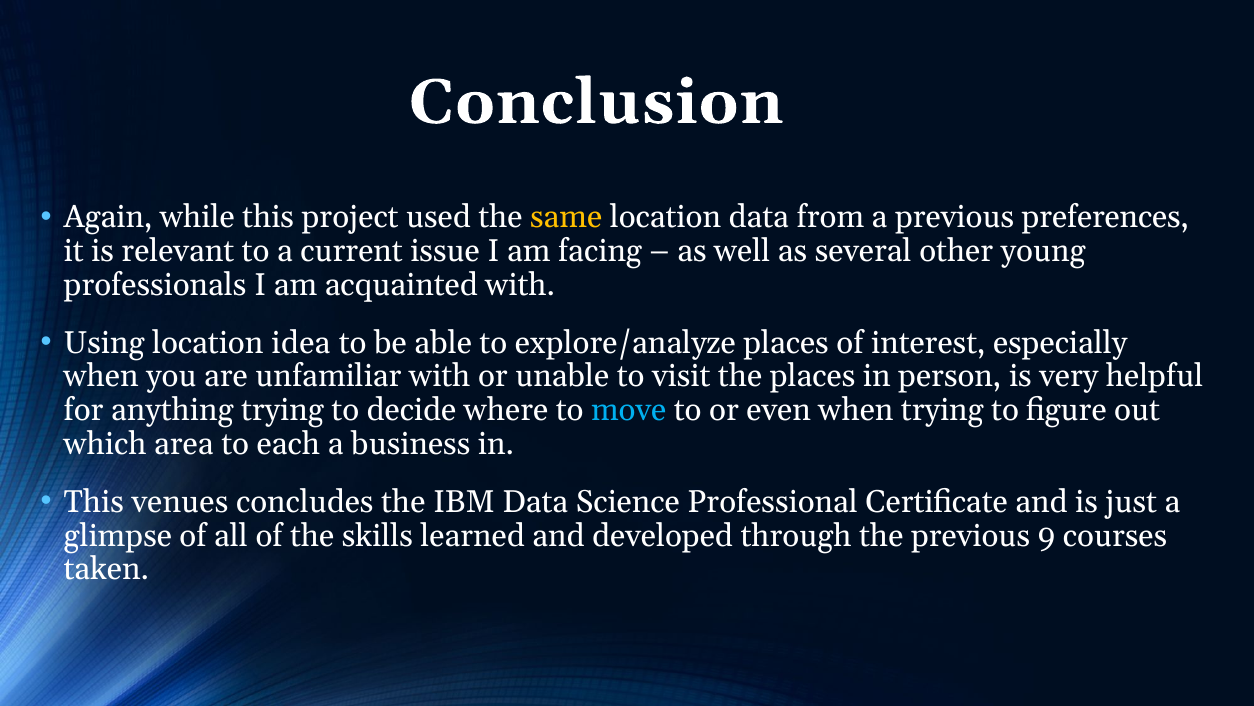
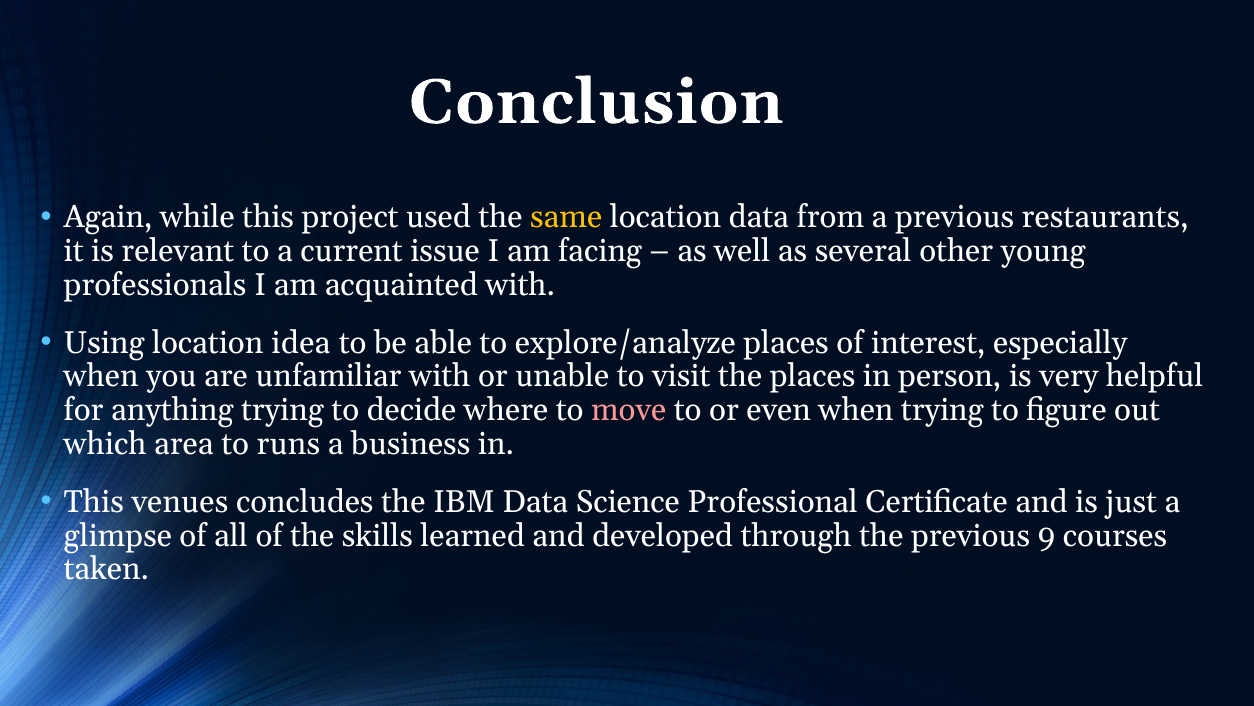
preferences: preferences -> restaurants
move colour: light blue -> pink
each: each -> runs
